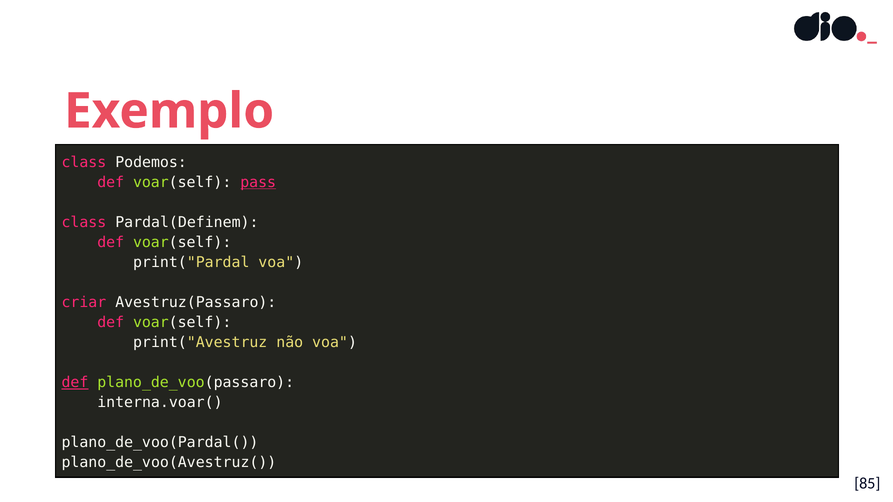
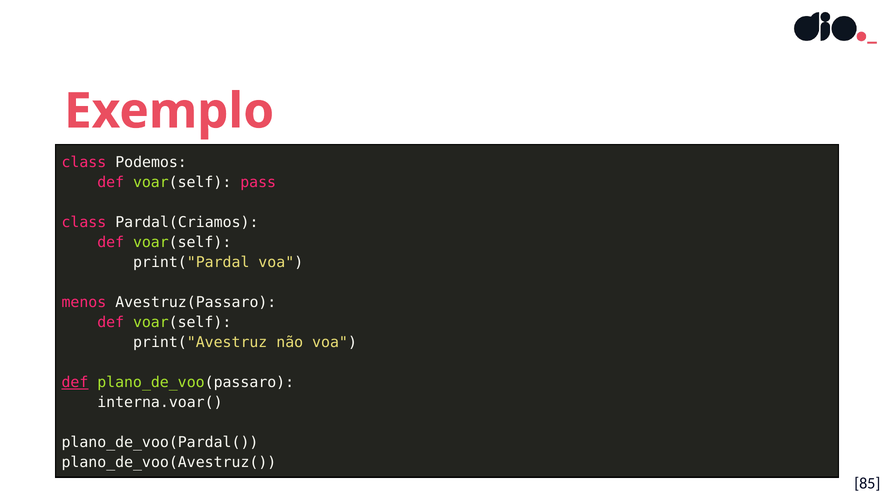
pass underline: present -> none
Pardal(Definem: Pardal(Definem -> Pardal(Criamos
criar: criar -> menos
